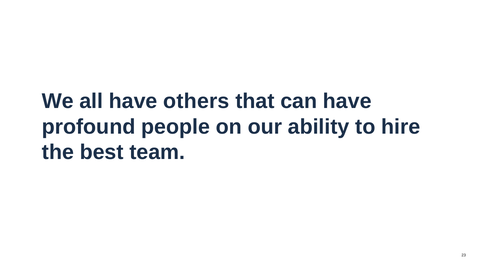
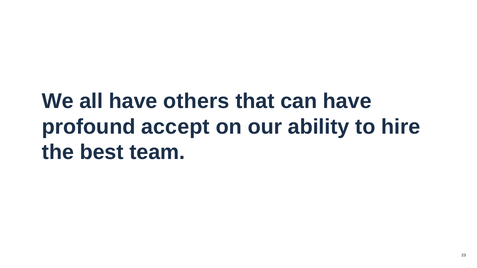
people: people -> accept
